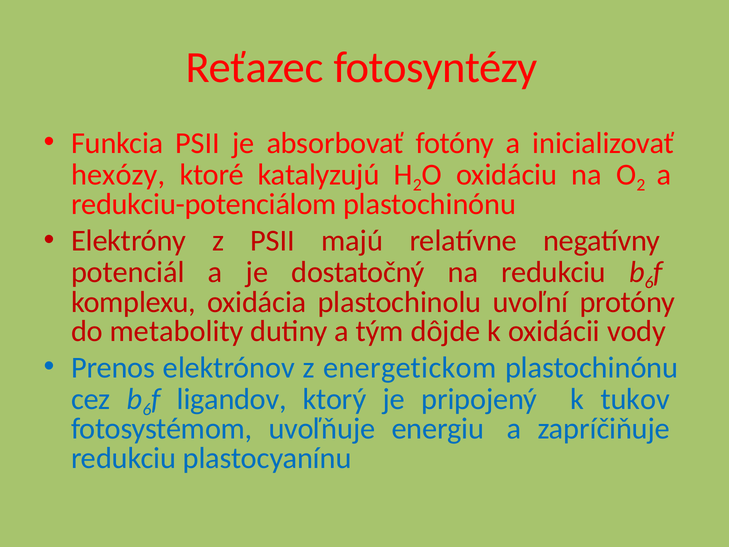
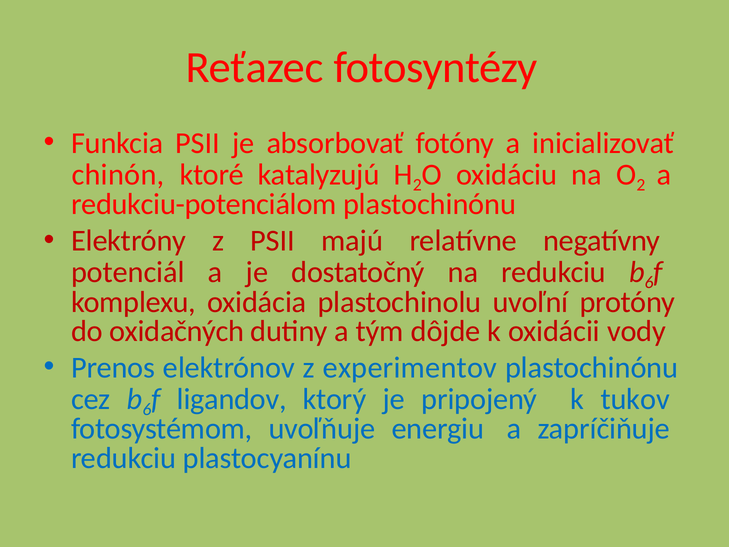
hexózy: hexózy -> chinón
metabolity: metabolity -> oxidačných
energetickom: energetickom -> experimentov
